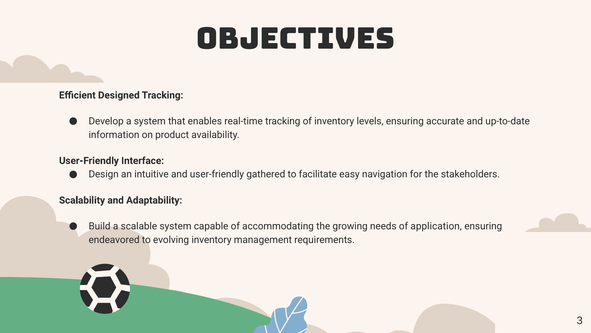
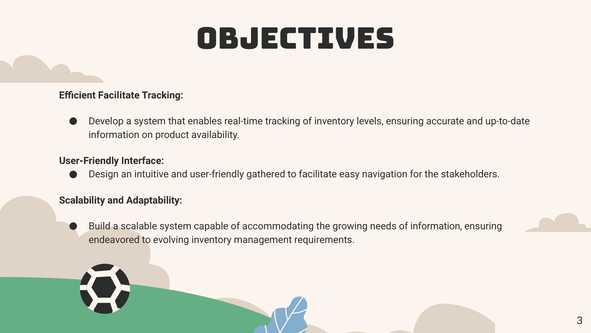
Efficient Designed: Designed -> Facilitate
of application: application -> information
